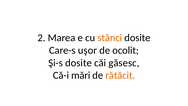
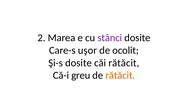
stânci colour: orange -> purple
căi găsesc: găsesc -> rătăcit
mări: mări -> greu
